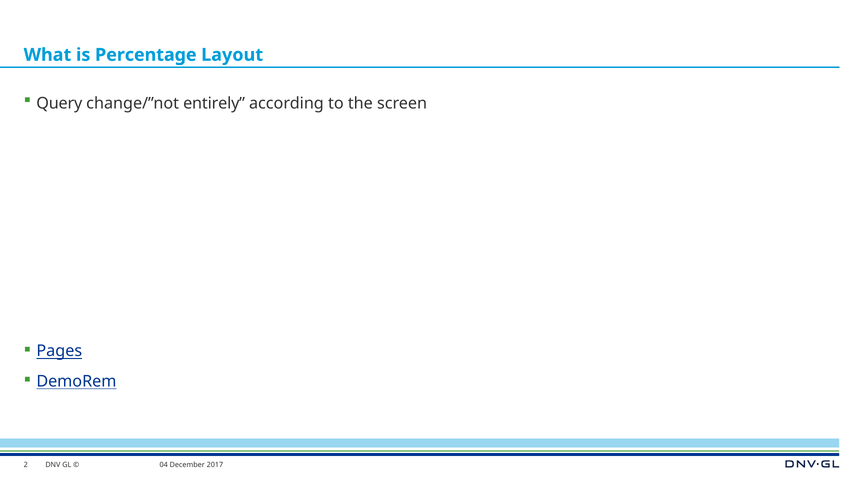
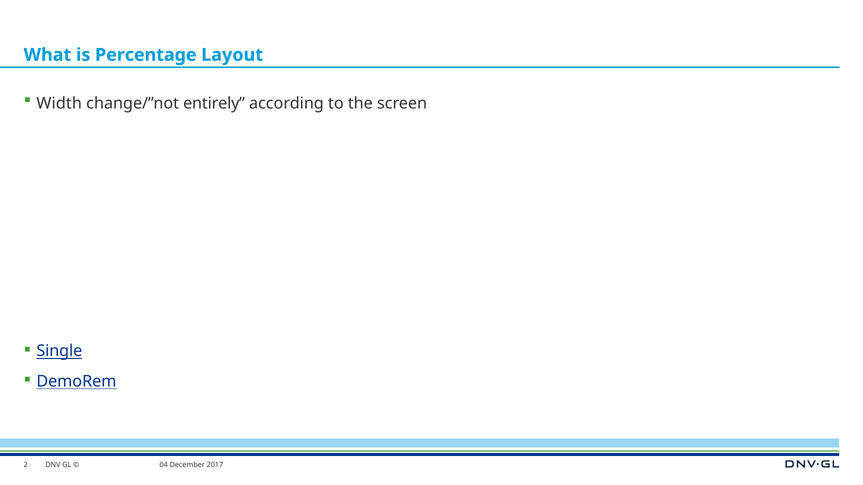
Query: Query -> Width
Pages: Pages -> Single
